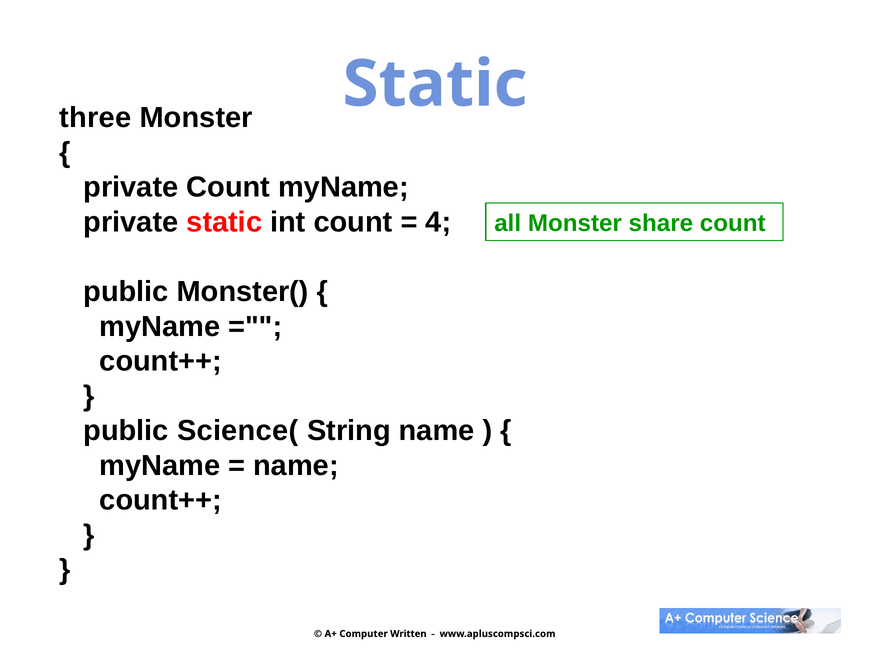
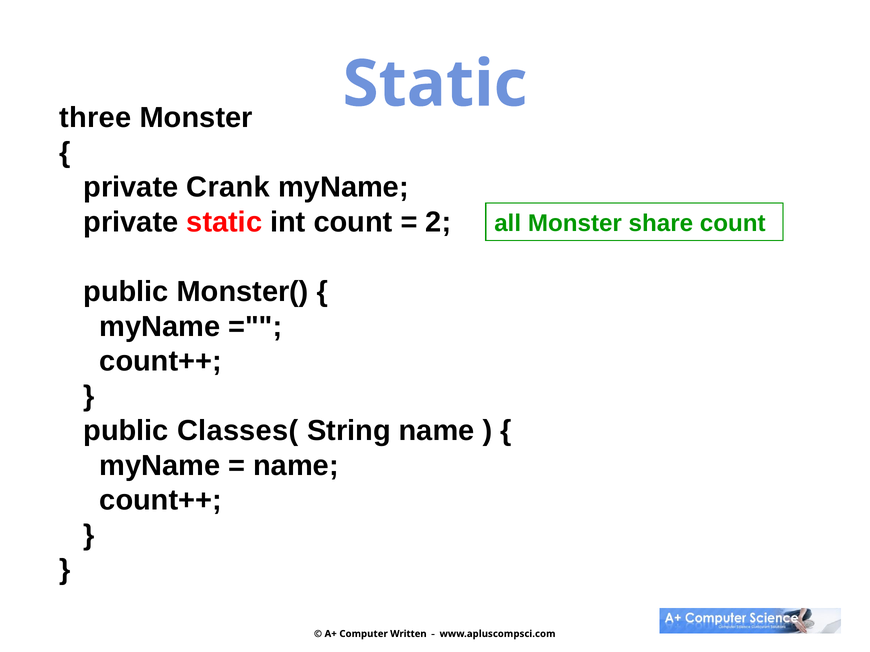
private Count: Count -> Crank
4: 4 -> 2
Science(: Science( -> Classes(
